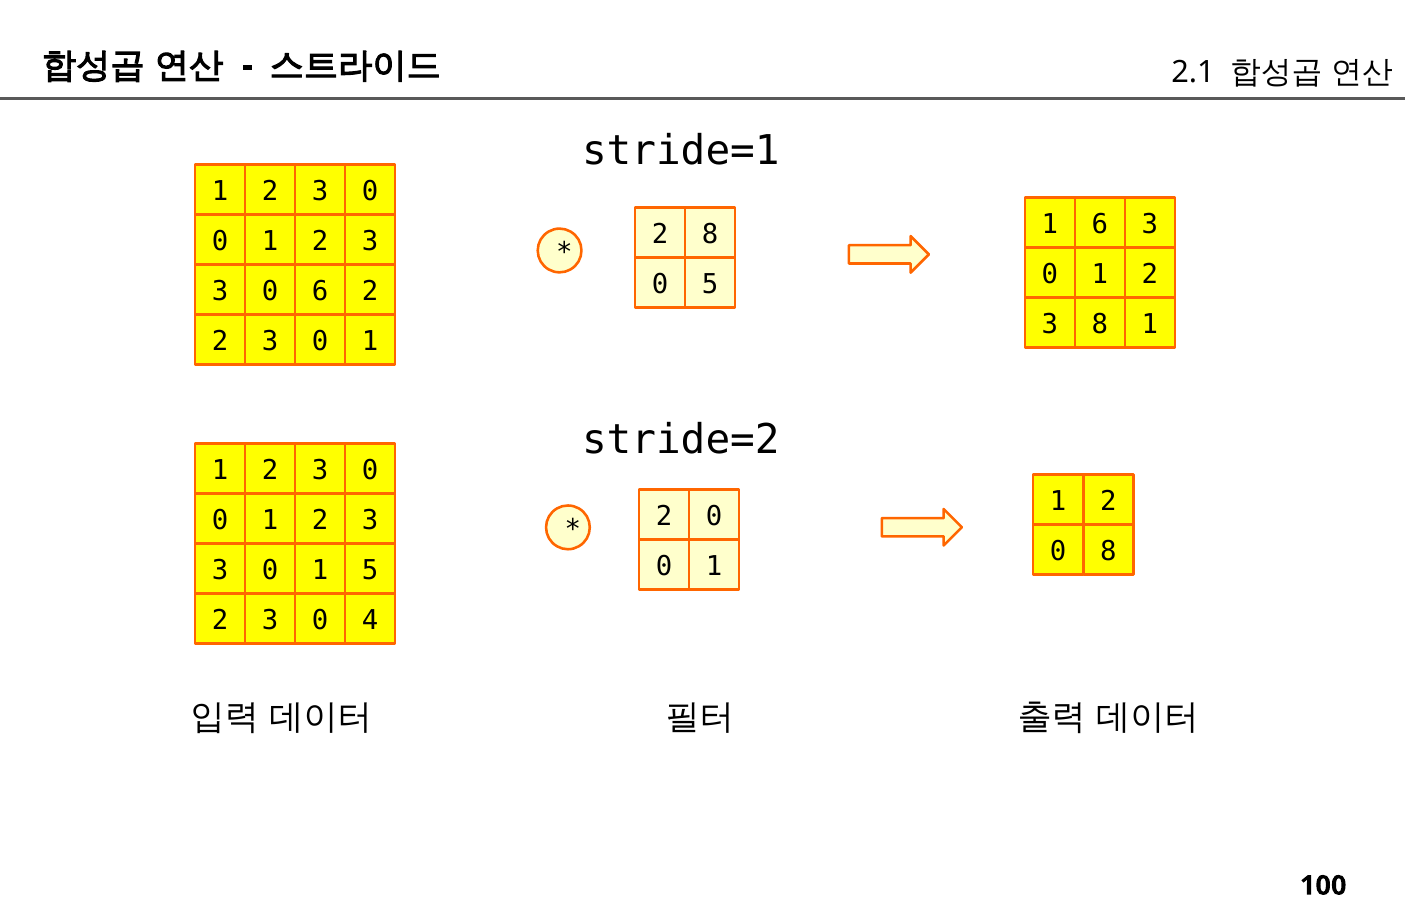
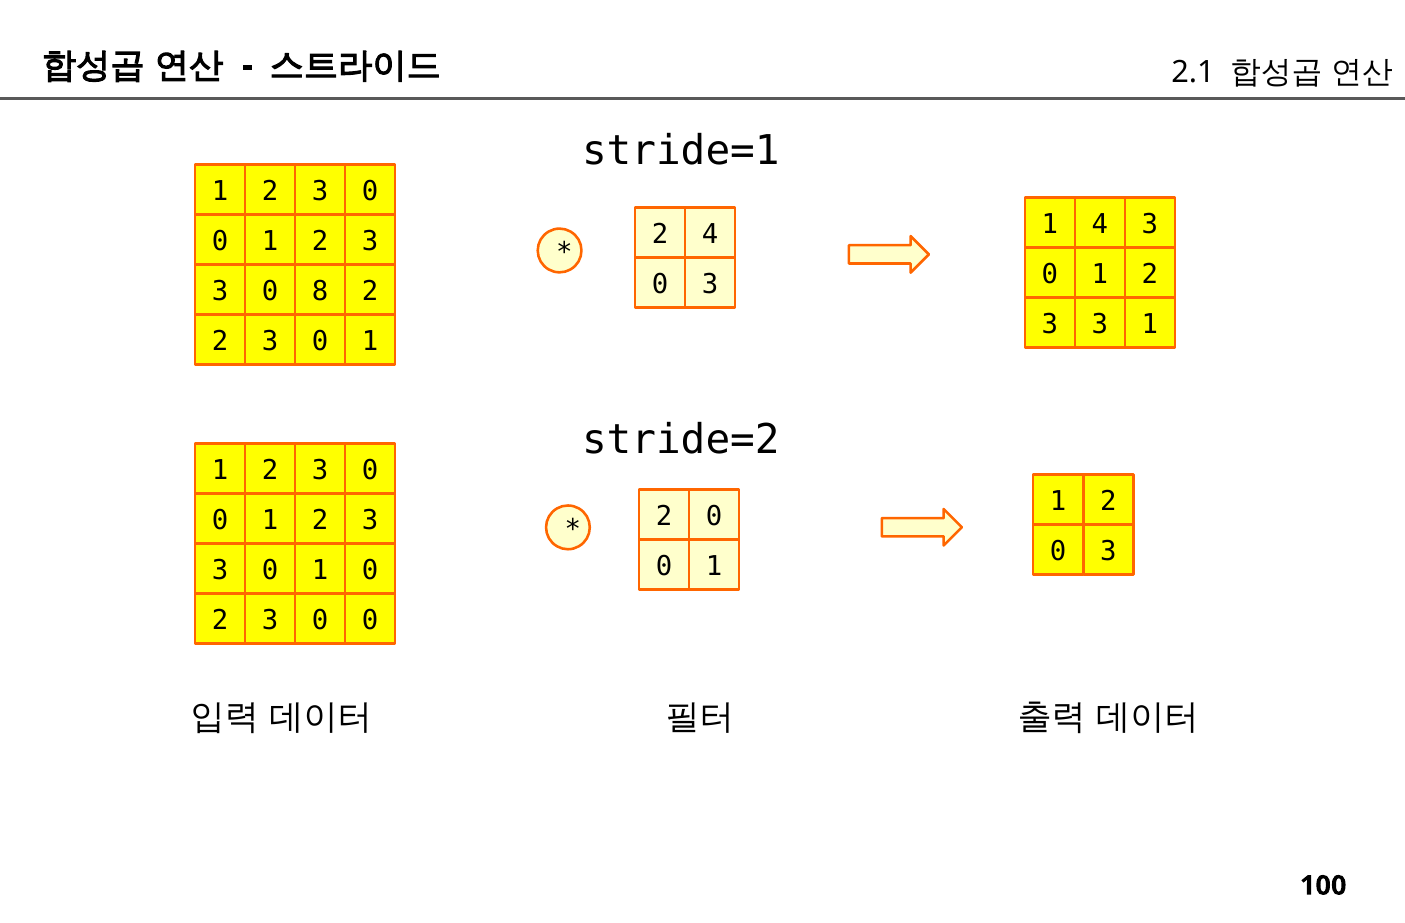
1 6: 6 -> 4
2 8: 8 -> 4
5 at (710, 284): 5 -> 3
0 6: 6 -> 8
8 at (1100, 325): 8 -> 3
8 at (1108, 551): 8 -> 3
1 5: 5 -> 0
4 at (370, 620): 4 -> 0
